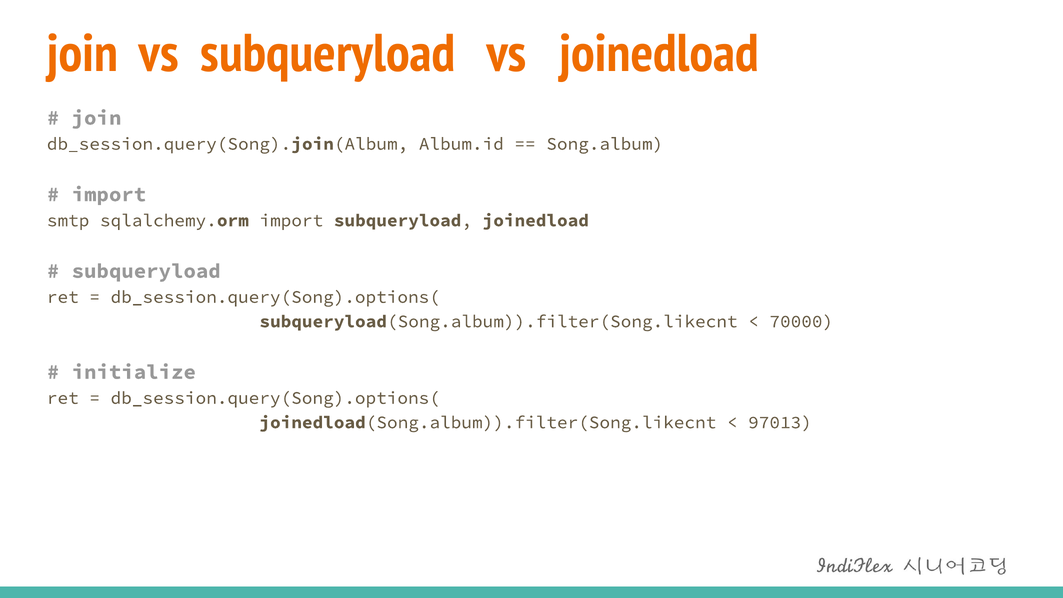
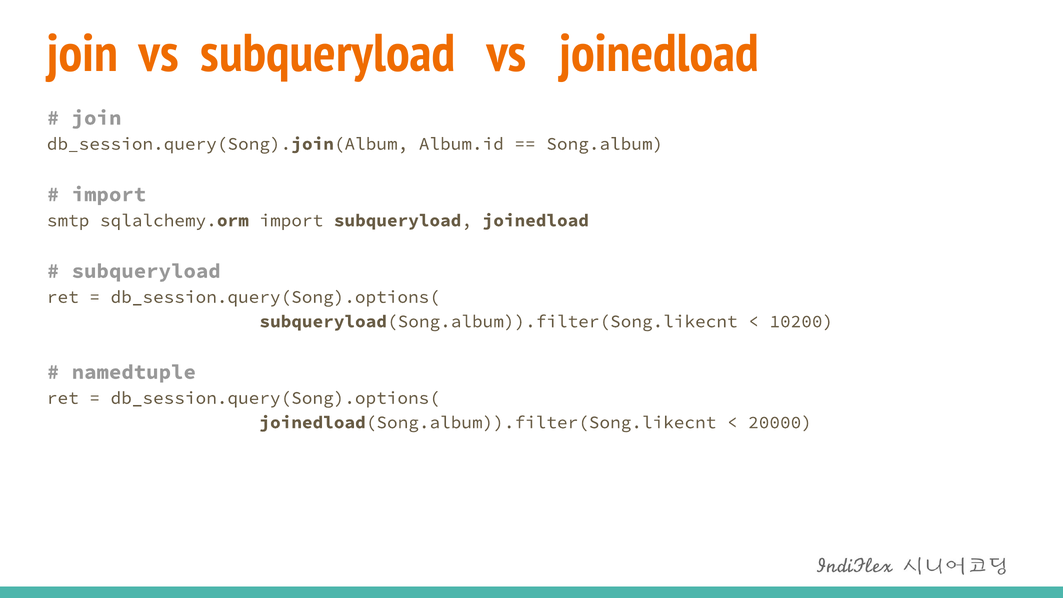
70000: 70000 -> 10200
initialize: initialize -> namedtuple
97013: 97013 -> 20000
